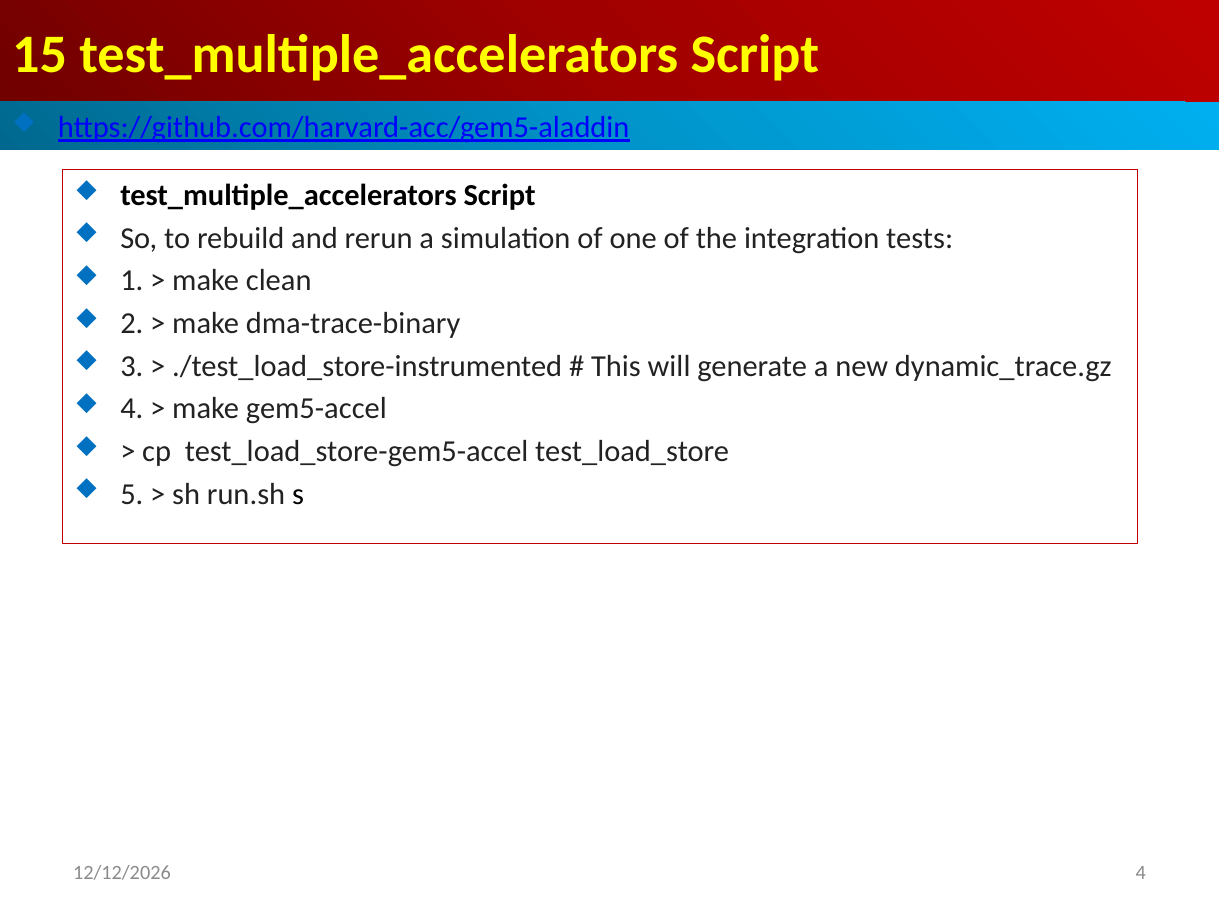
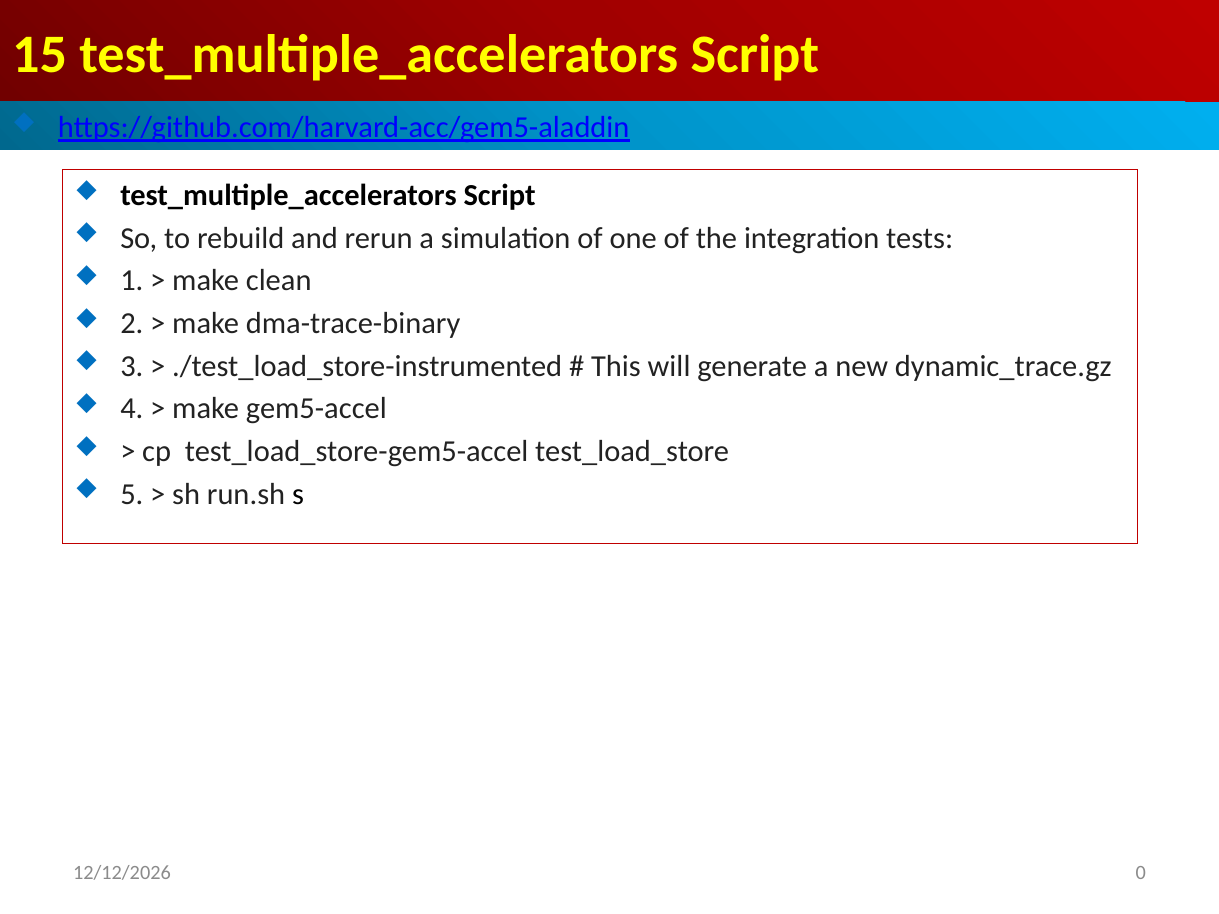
4 at (1141, 873): 4 -> 0
